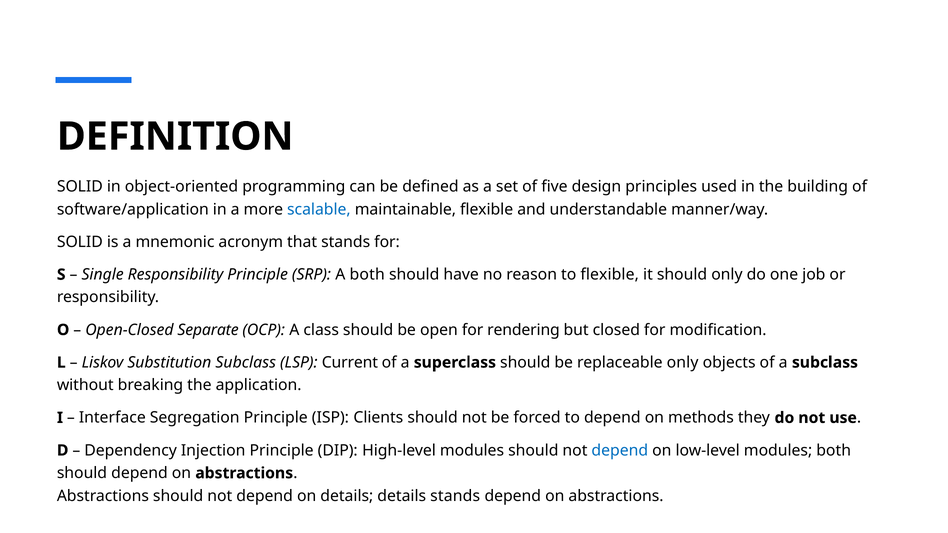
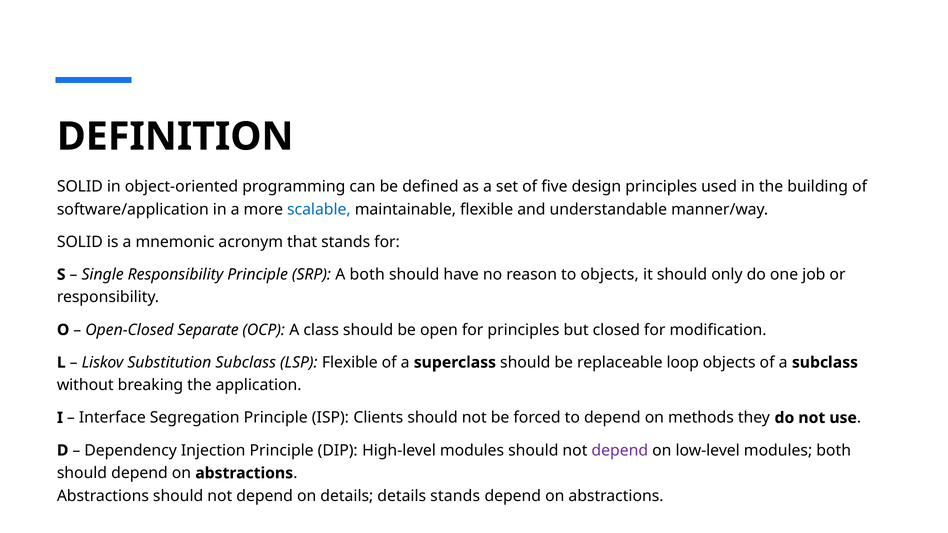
to flexible: flexible -> objects
for rendering: rendering -> principles
LSP Current: Current -> Flexible
replaceable only: only -> loop
depend at (620, 451) colour: blue -> purple
